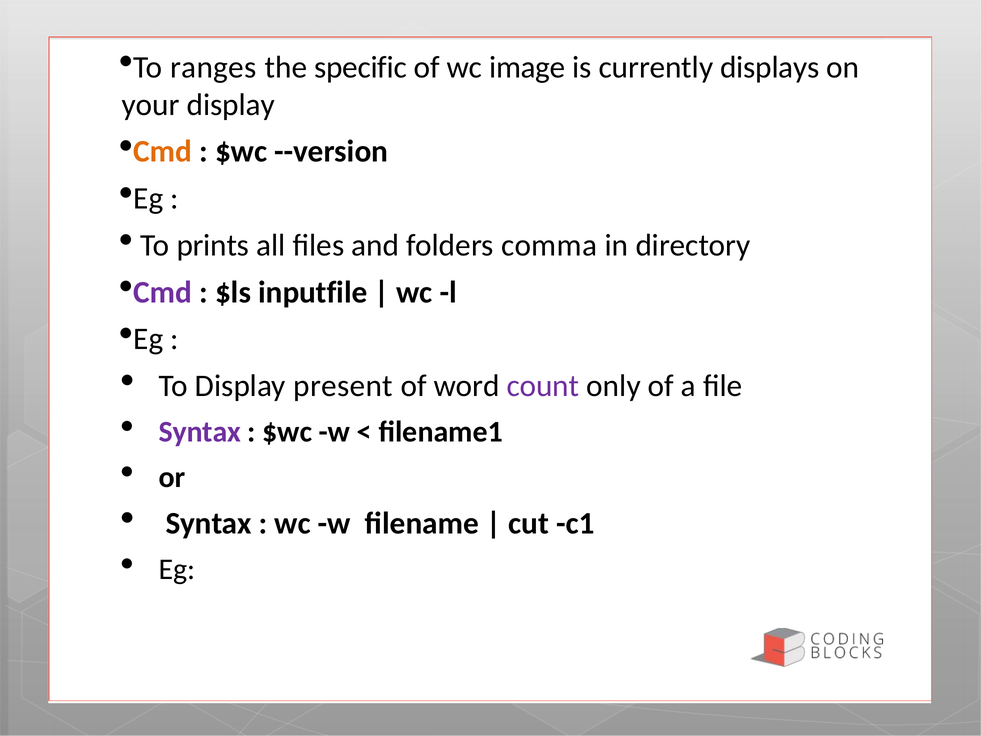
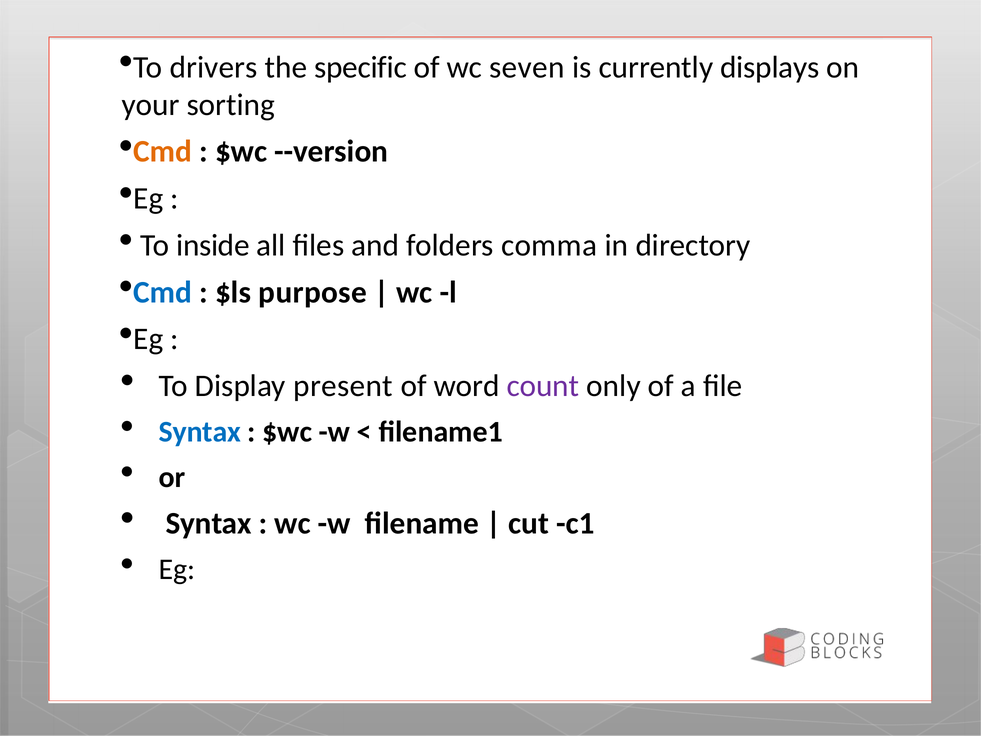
ranges: ranges -> drivers
image: image -> seven
your display: display -> sorting
prints: prints -> inside
Cmd at (163, 292) colour: purple -> blue
inputfile: inputfile -> purpose
Syntax at (200, 432) colour: purple -> blue
